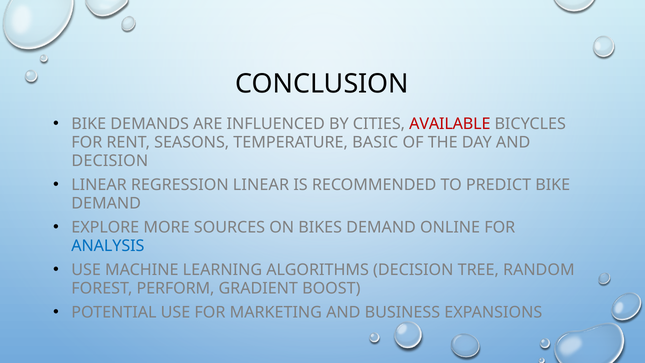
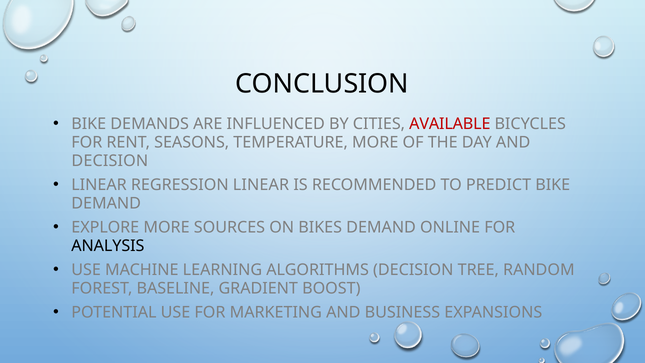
TEMPERATURE BASIC: BASIC -> MORE
ANALYSIS colour: blue -> black
PERFORM: PERFORM -> BASELINE
